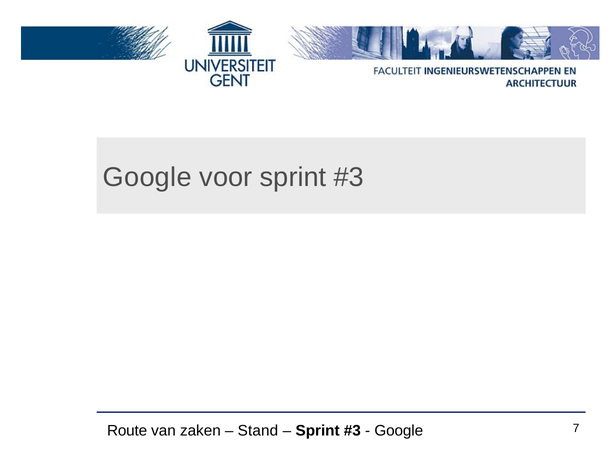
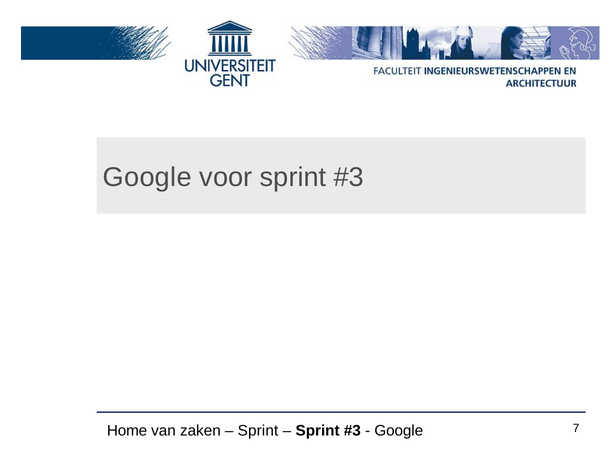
Route: Route -> Home
Stand at (258, 431): Stand -> Sprint
